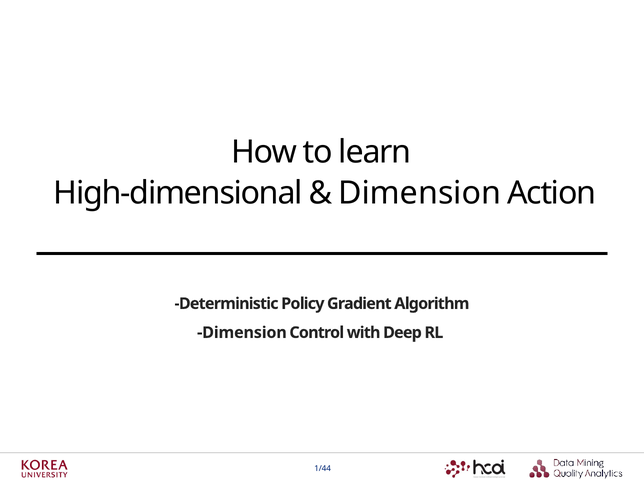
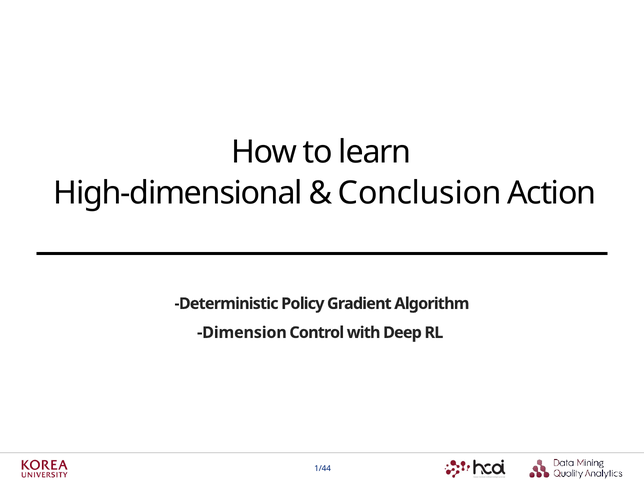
Dimension at (420, 193): Dimension -> Conclusion
